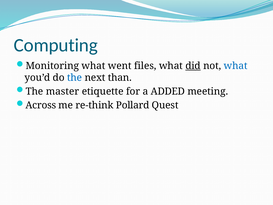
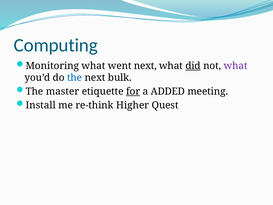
went files: files -> next
what at (236, 66) colour: blue -> purple
than: than -> bulk
for underline: none -> present
Across: Across -> Install
Pollard: Pollard -> Higher
